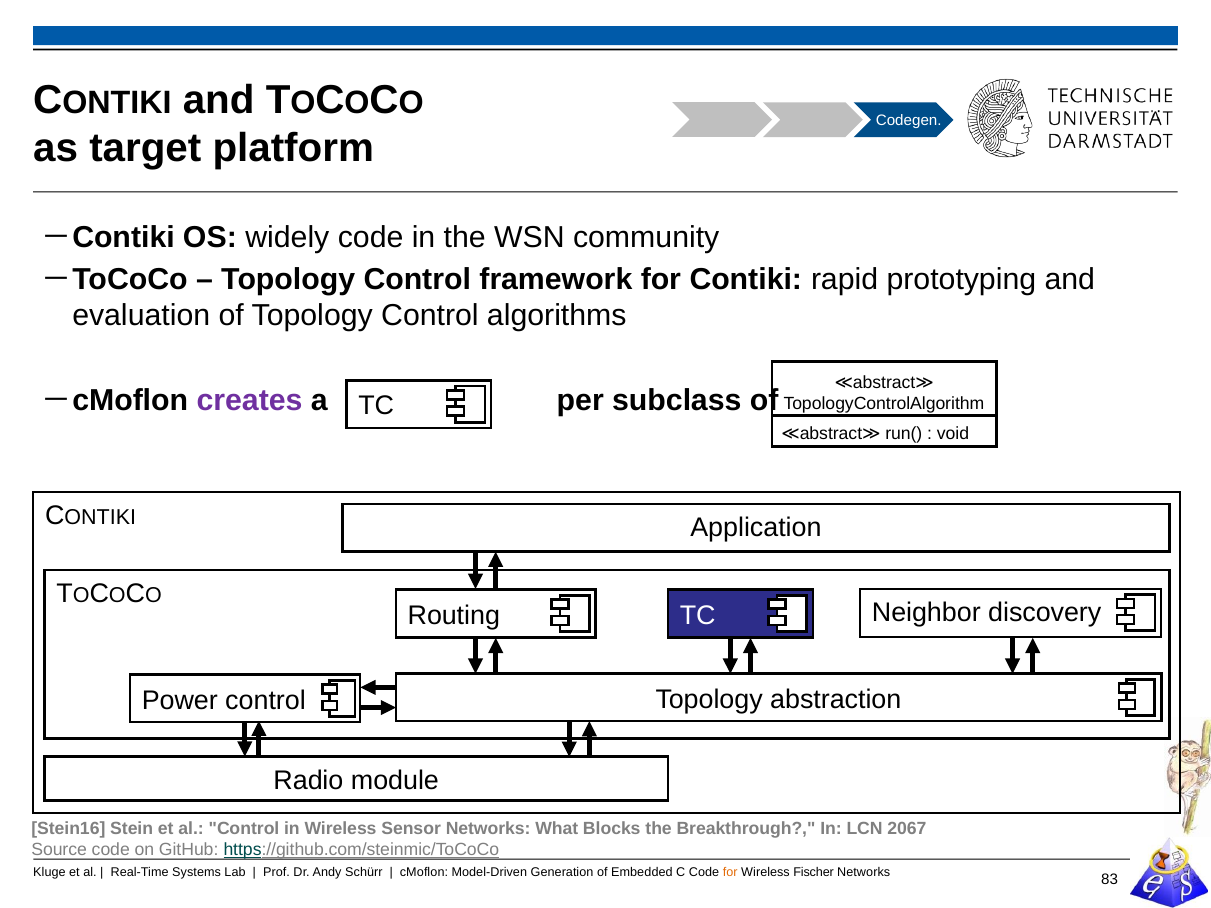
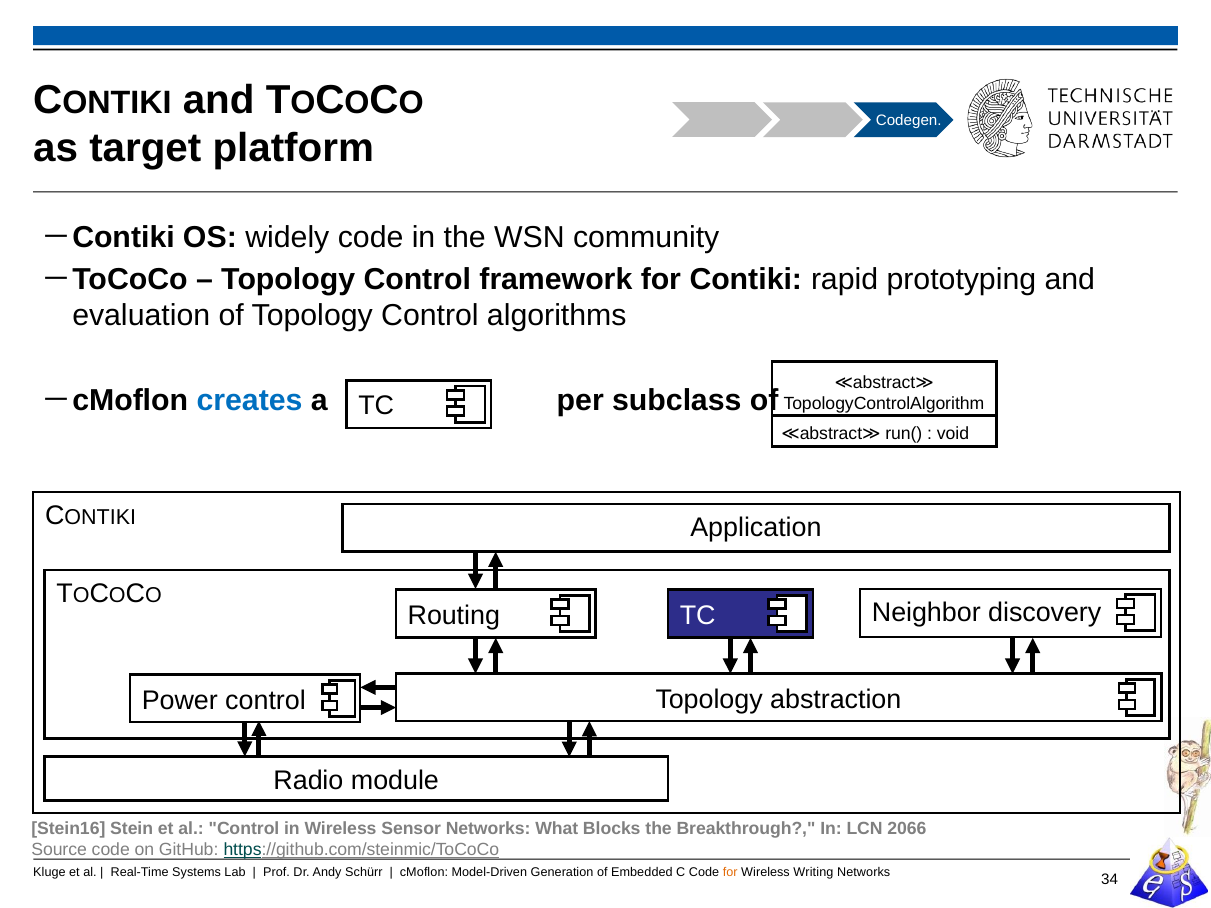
creates colour: purple -> blue
2067: 2067 -> 2066
Fischer: Fischer -> Writing
83: 83 -> 34
